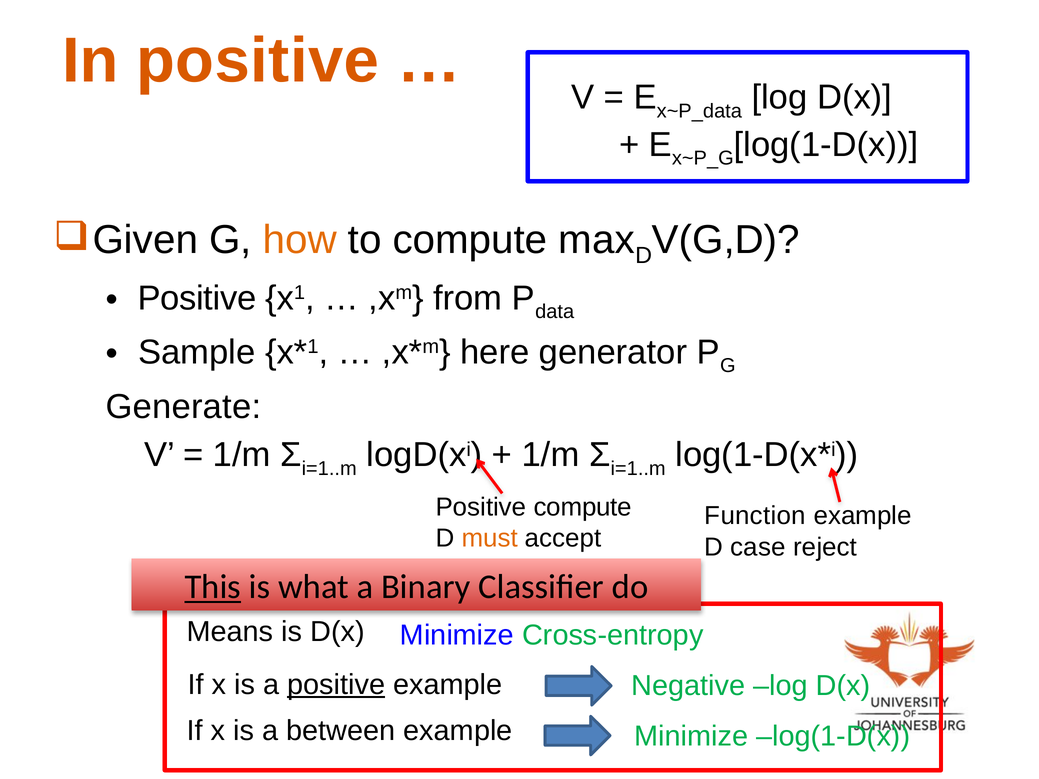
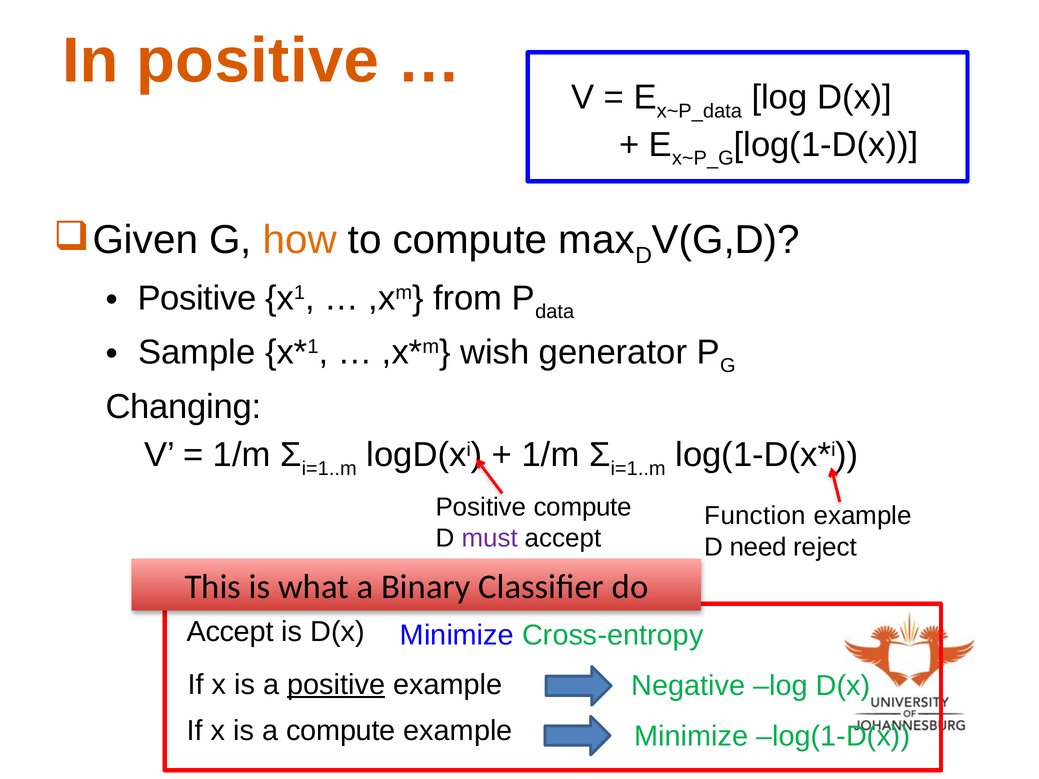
here: here -> wish
Generate: Generate -> Changing
must colour: orange -> purple
case: case -> need
This underline: present -> none
Means at (230, 632): Means -> Accept
a between: between -> compute
